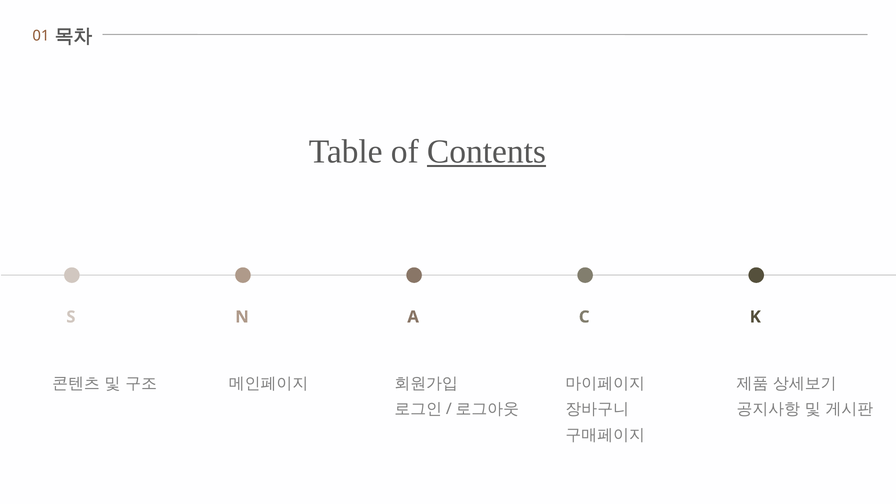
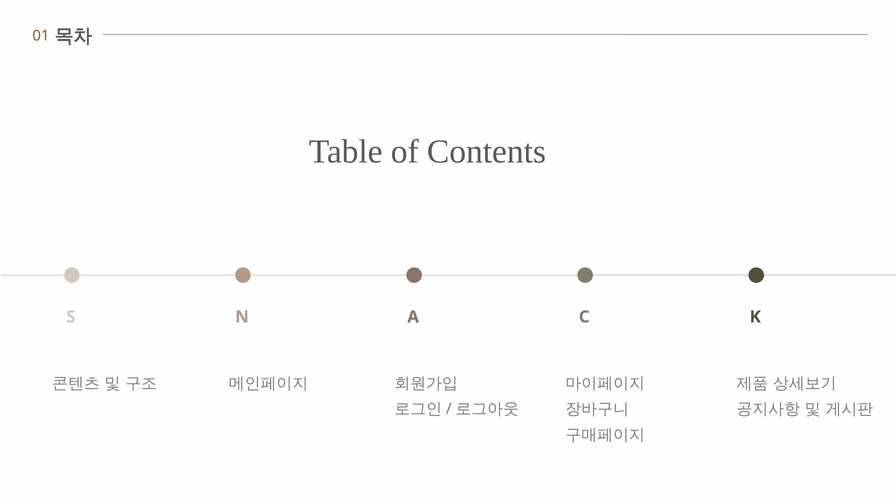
Contents underline: present -> none
